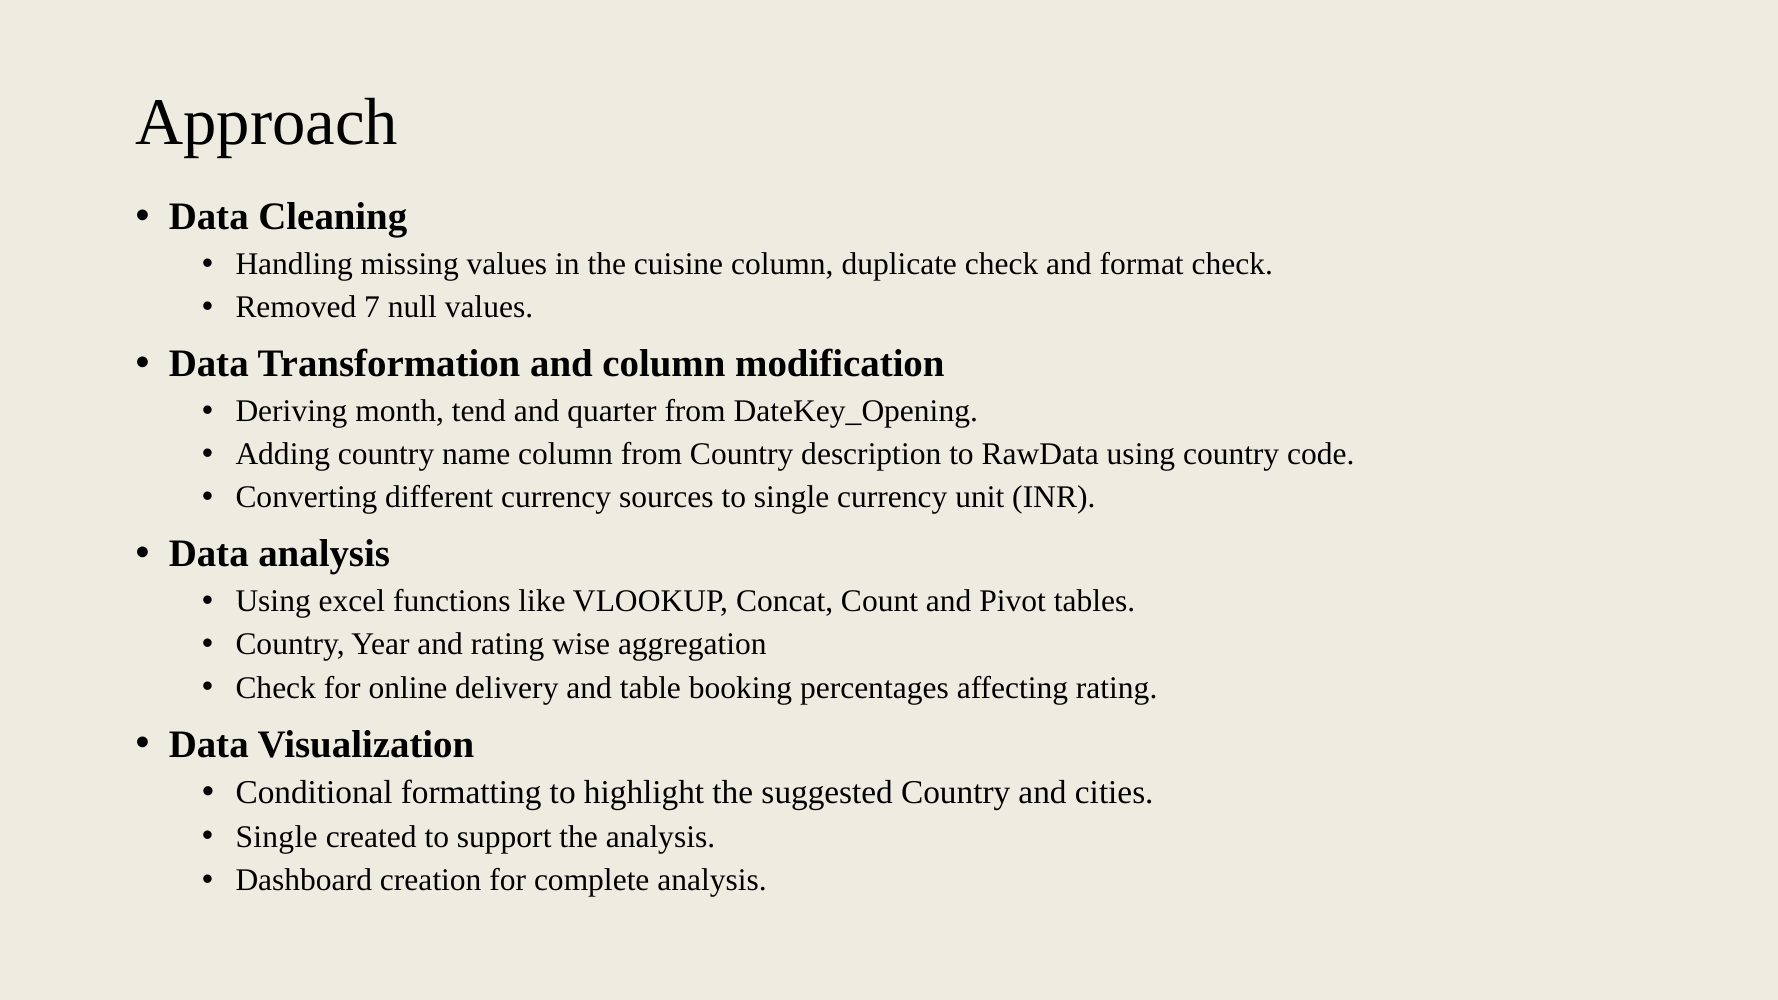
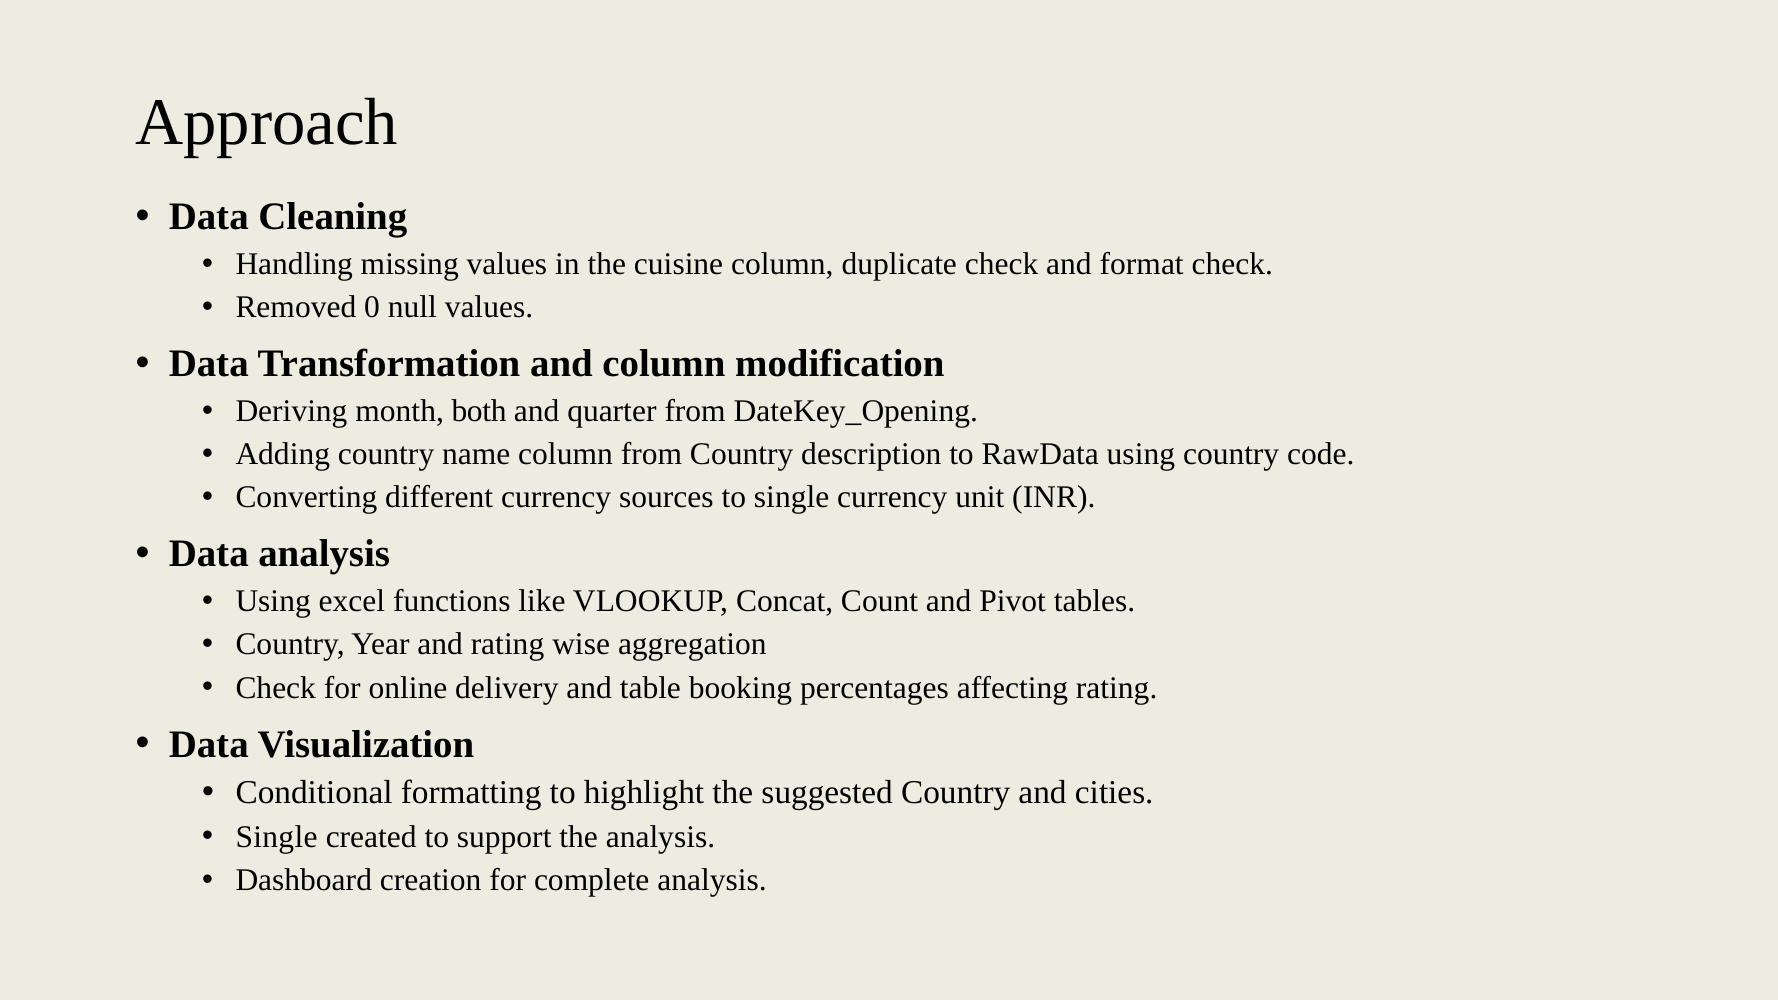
7: 7 -> 0
tend: tend -> both
